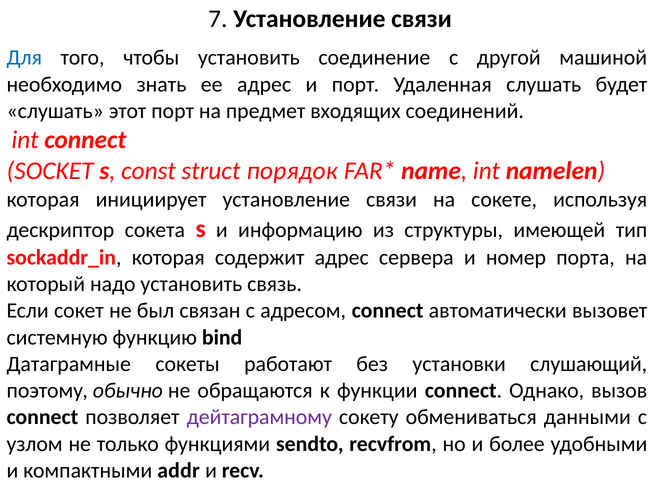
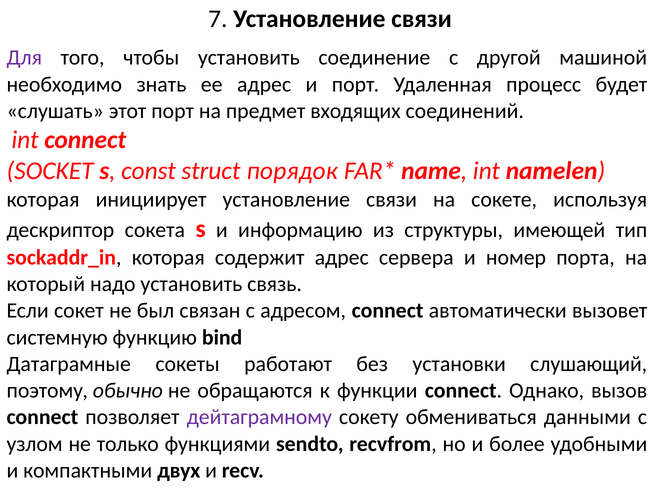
Для colour: blue -> purple
Удаленная слушать: слушать -> процесс
addr: addr -> двух
